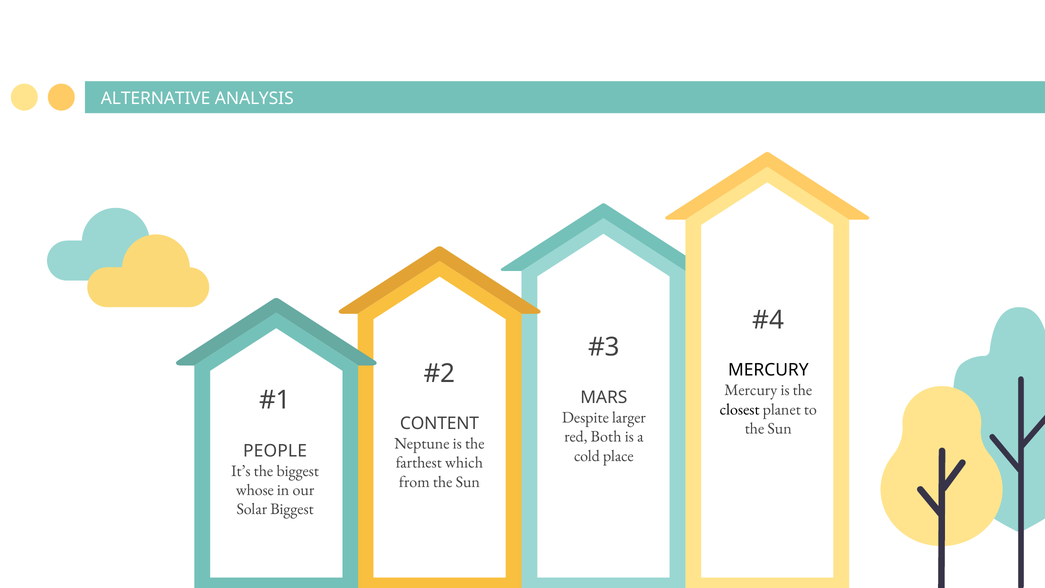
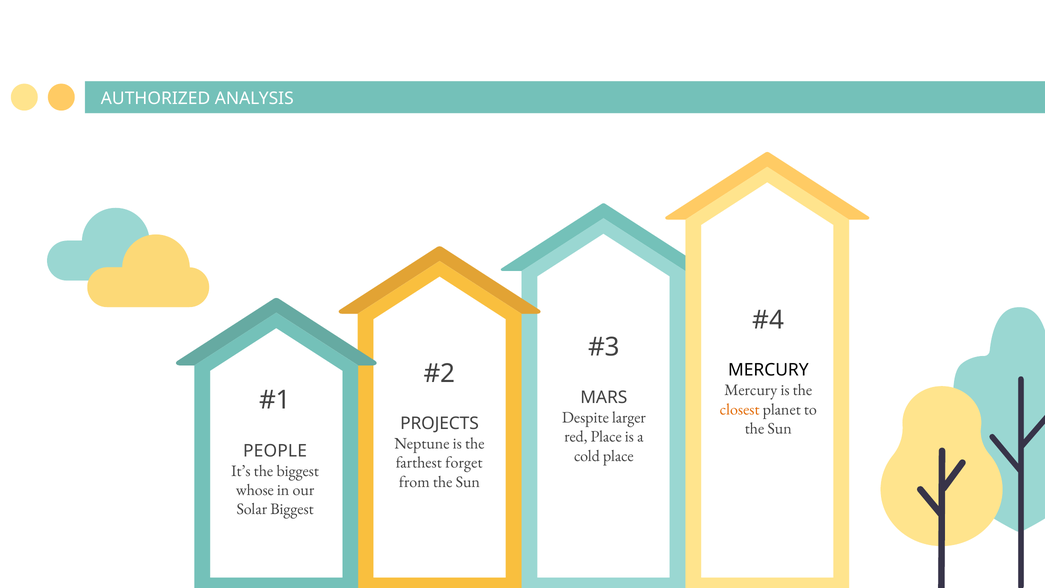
ALTERNATIVE: ALTERNATIVE -> AUTHORIZED
closest colour: black -> orange
CONTENT: CONTENT -> PROJECTS
red Both: Both -> Place
which: which -> forget
